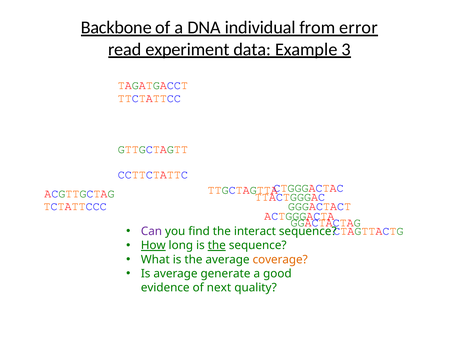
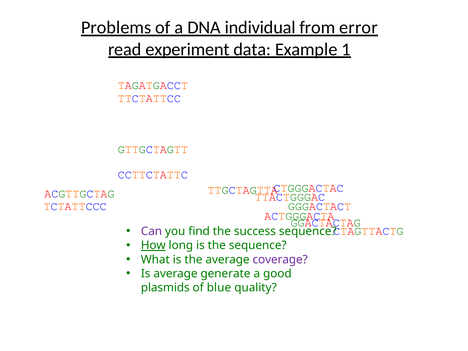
Backbone: Backbone -> Problems
3: 3 -> 1
interact: interact -> success
the at (217, 245) underline: present -> none
coverage colour: orange -> purple
evidence: evidence -> plasmids
next: next -> blue
